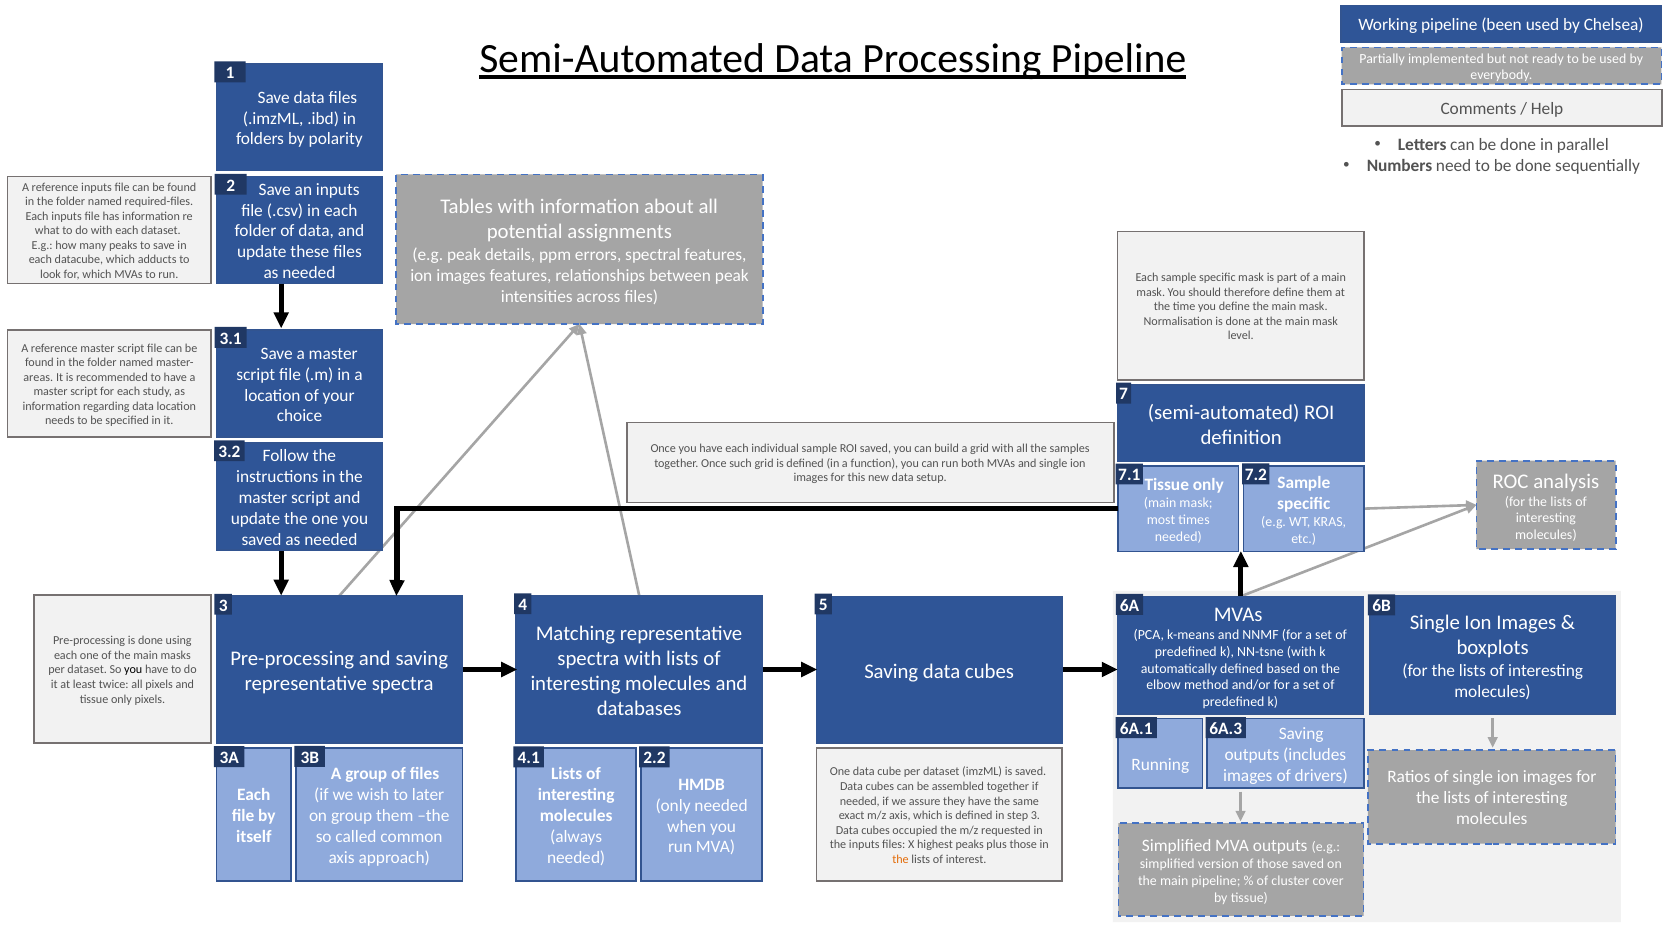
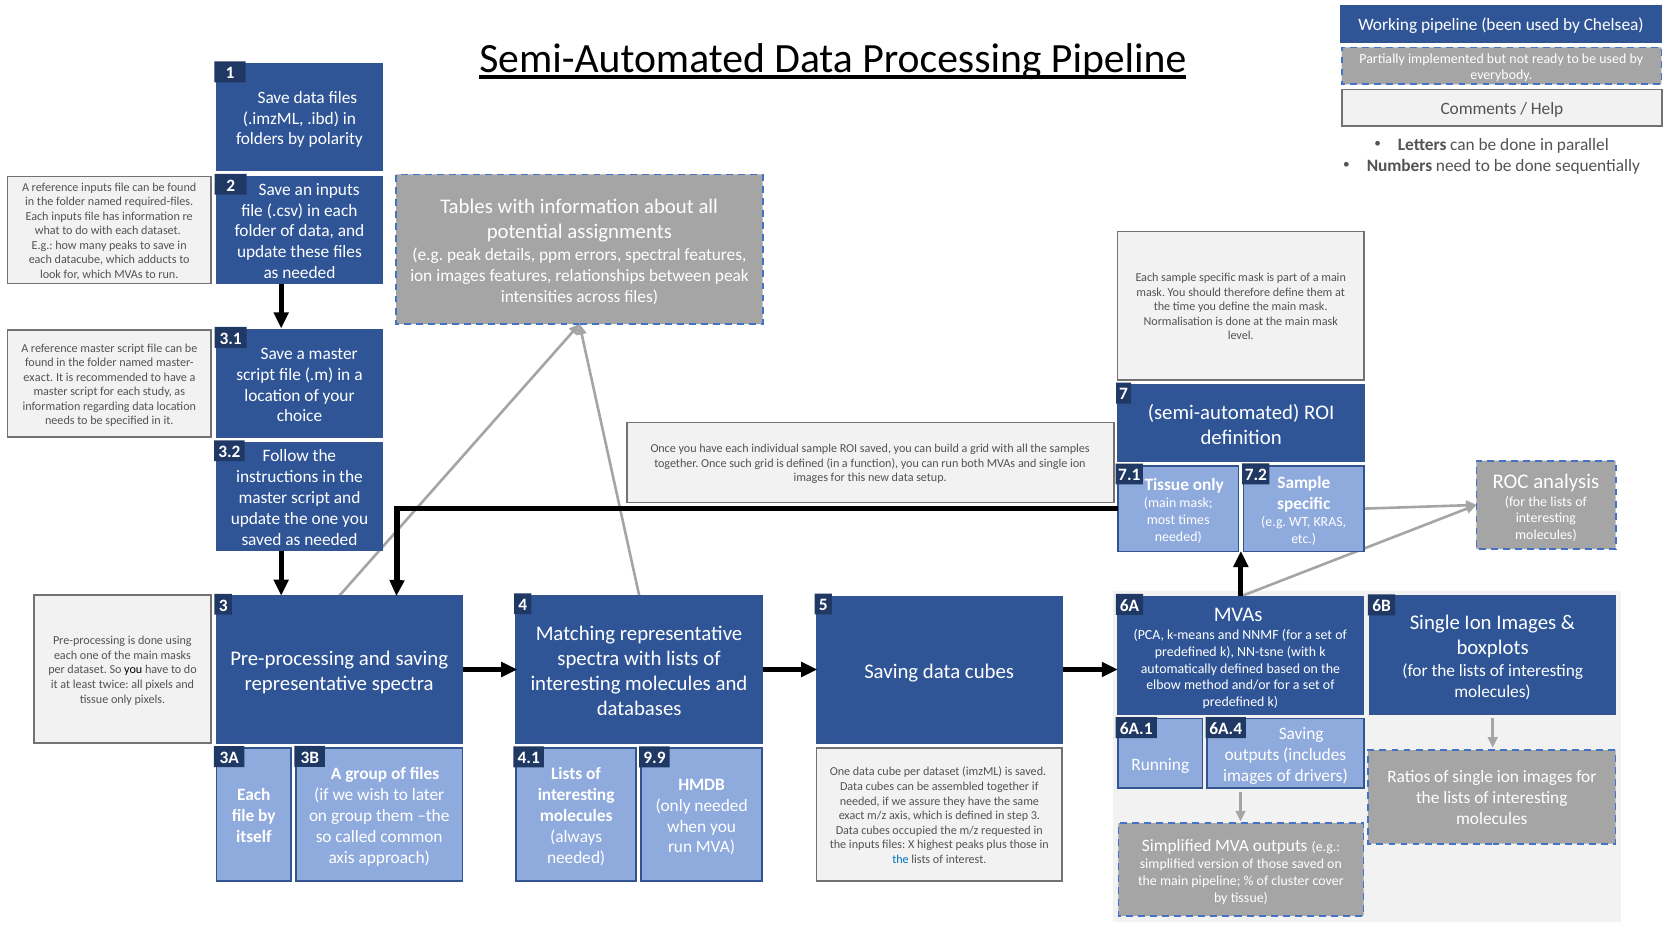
areas at (38, 377): areas -> exact
6A.3: 6A.3 -> 6A.4
2.2: 2.2 -> 9.9
the at (901, 859) colour: orange -> blue
